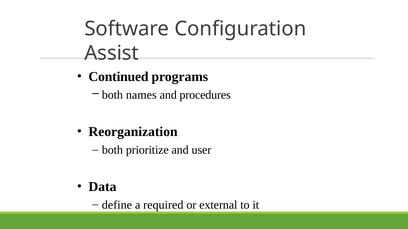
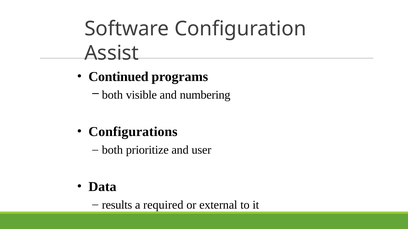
names: names -> visible
procedures: procedures -> numbering
Reorganization: Reorganization -> Configurations
define: define -> results
